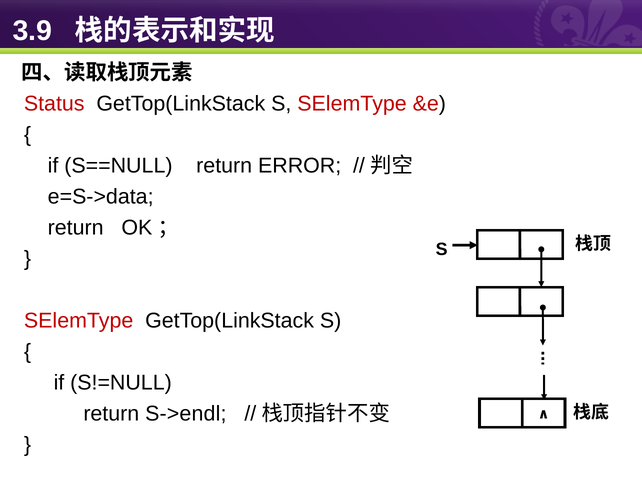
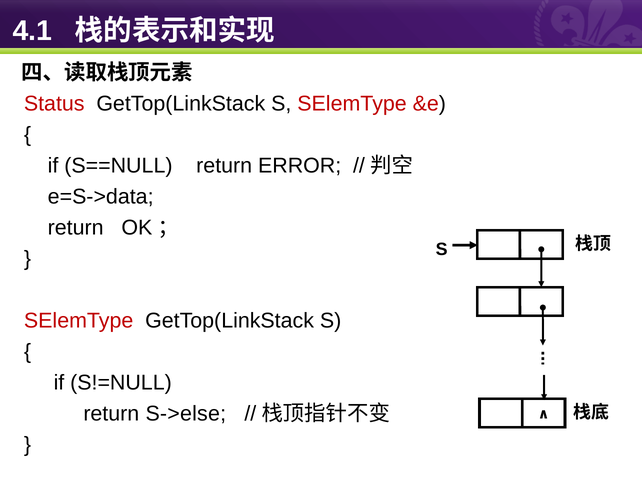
3.9: 3.9 -> 4.1
S->endl: S->endl -> S->else
